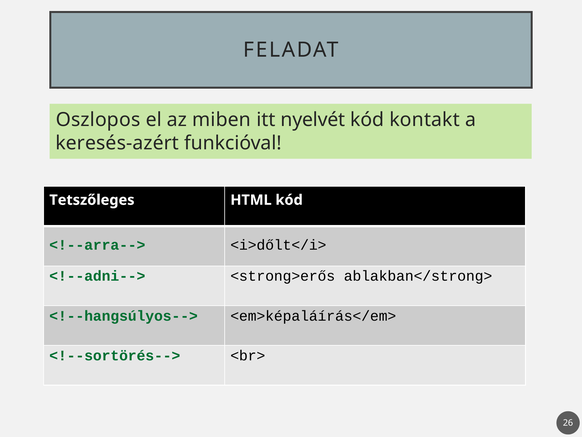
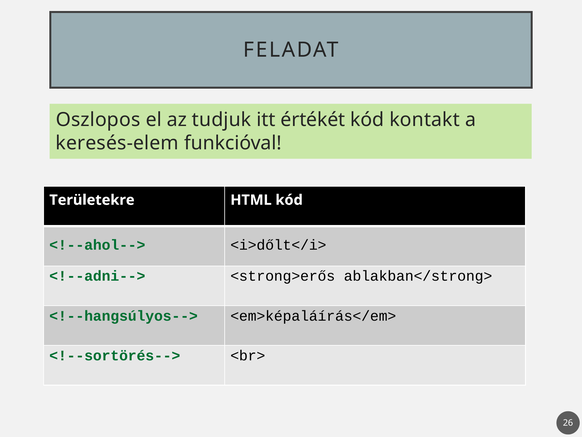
miben: miben -> tudjuk
nyelvét: nyelvét -> értékét
keresés-azért: keresés-azért -> keresés-elem
Tetszőleges: Tetszőleges -> Területekre
<!--arra-->: <!--arra--> -> <!--ahol-->
